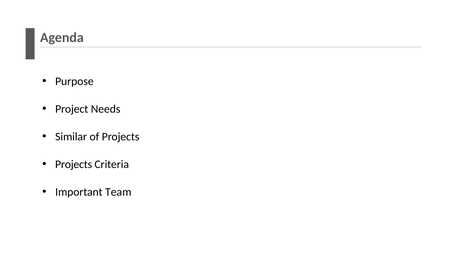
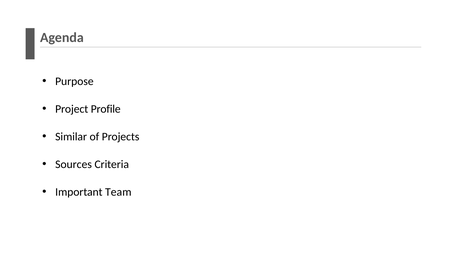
Needs: Needs -> Profile
Projects at (74, 164): Projects -> Sources
